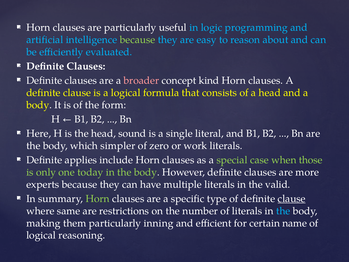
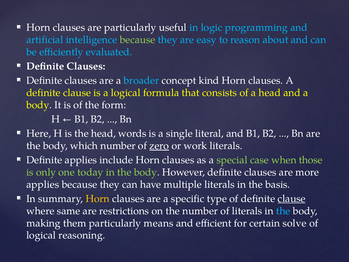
broader colour: pink -> light blue
sound: sound -> words
which simpler: simpler -> number
zero underline: none -> present
experts at (43, 184): experts -> applies
valid: valid -> basis
Horn at (98, 198) colour: light green -> yellow
inning: inning -> means
name: name -> solve
